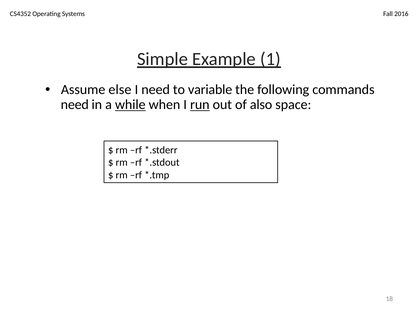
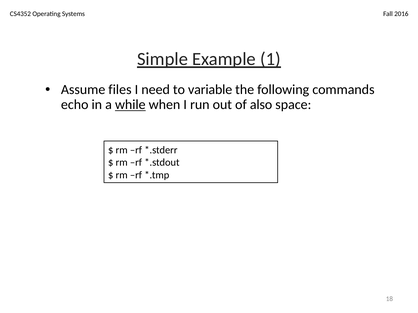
else: else -> files
need at (75, 105): need -> echo
run underline: present -> none
